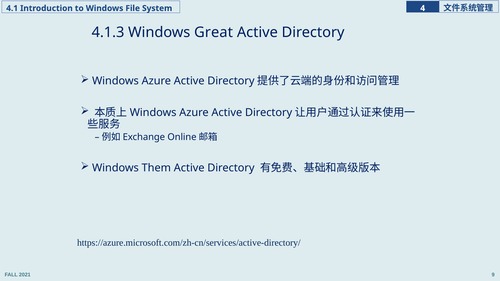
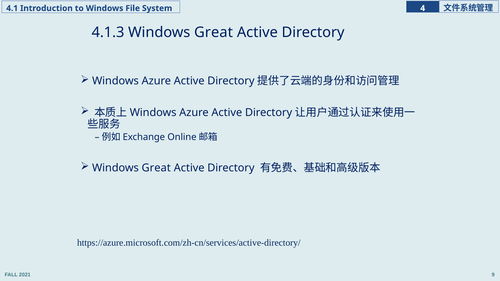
Them at (156, 168): Them -> Great
